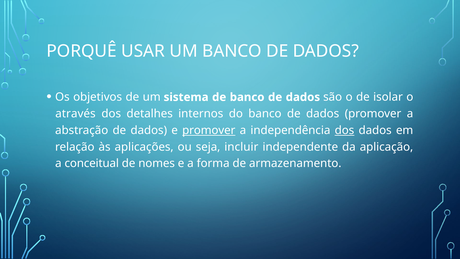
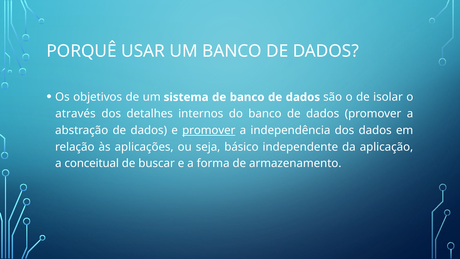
dos at (344, 130) underline: present -> none
incluir: incluir -> básico
nomes: nomes -> buscar
